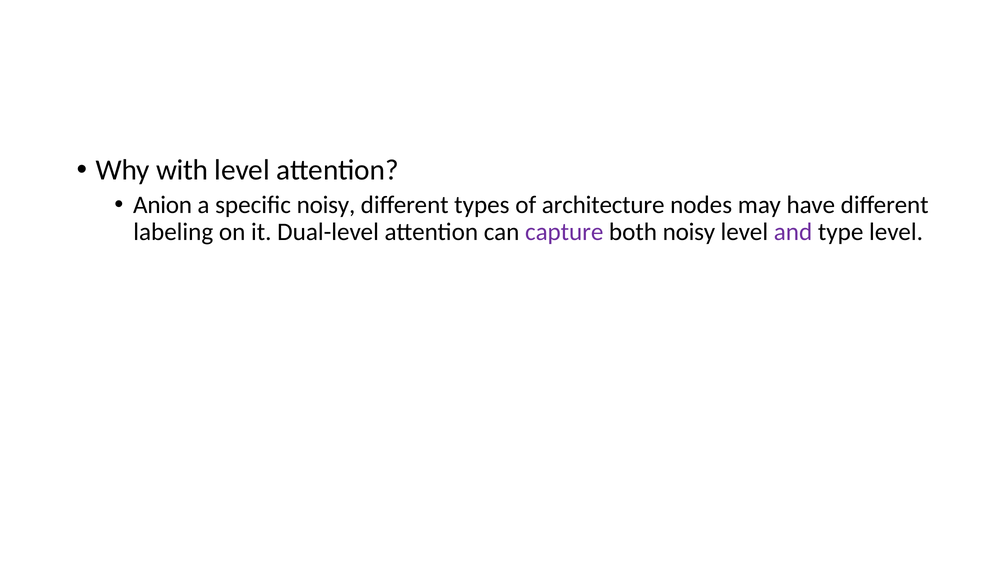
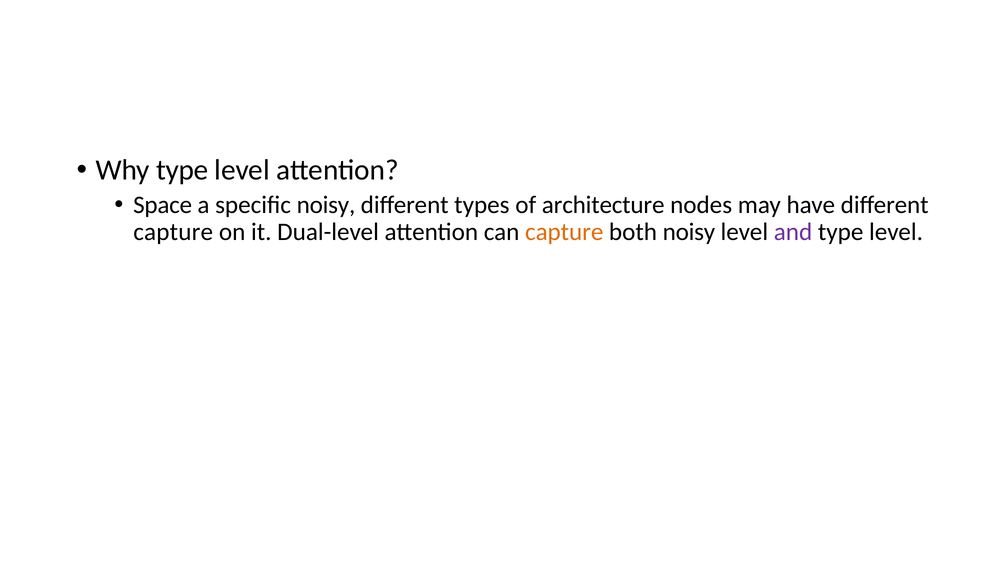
Why with: with -> type
Anion: Anion -> Space
labeling at (173, 232): labeling -> capture
capture at (564, 232) colour: purple -> orange
